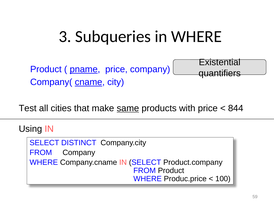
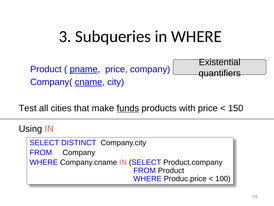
same: same -> funds
844: 844 -> 150
